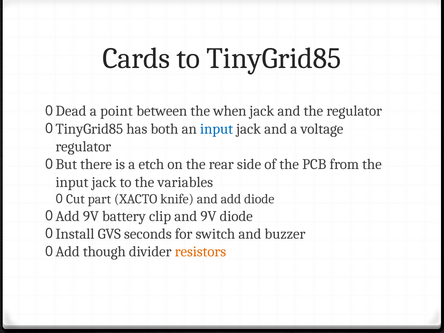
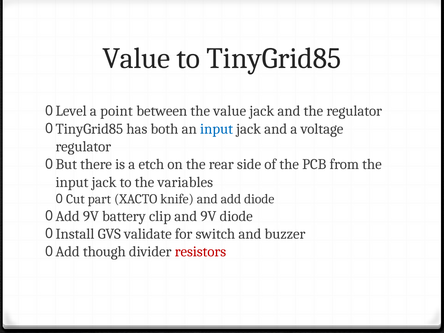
Cards at (136, 58): Cards -> Value
Dead: Dead -> Level
the when: when -> value
seconds: seconds -> validate
resistors colour: orange -> red
